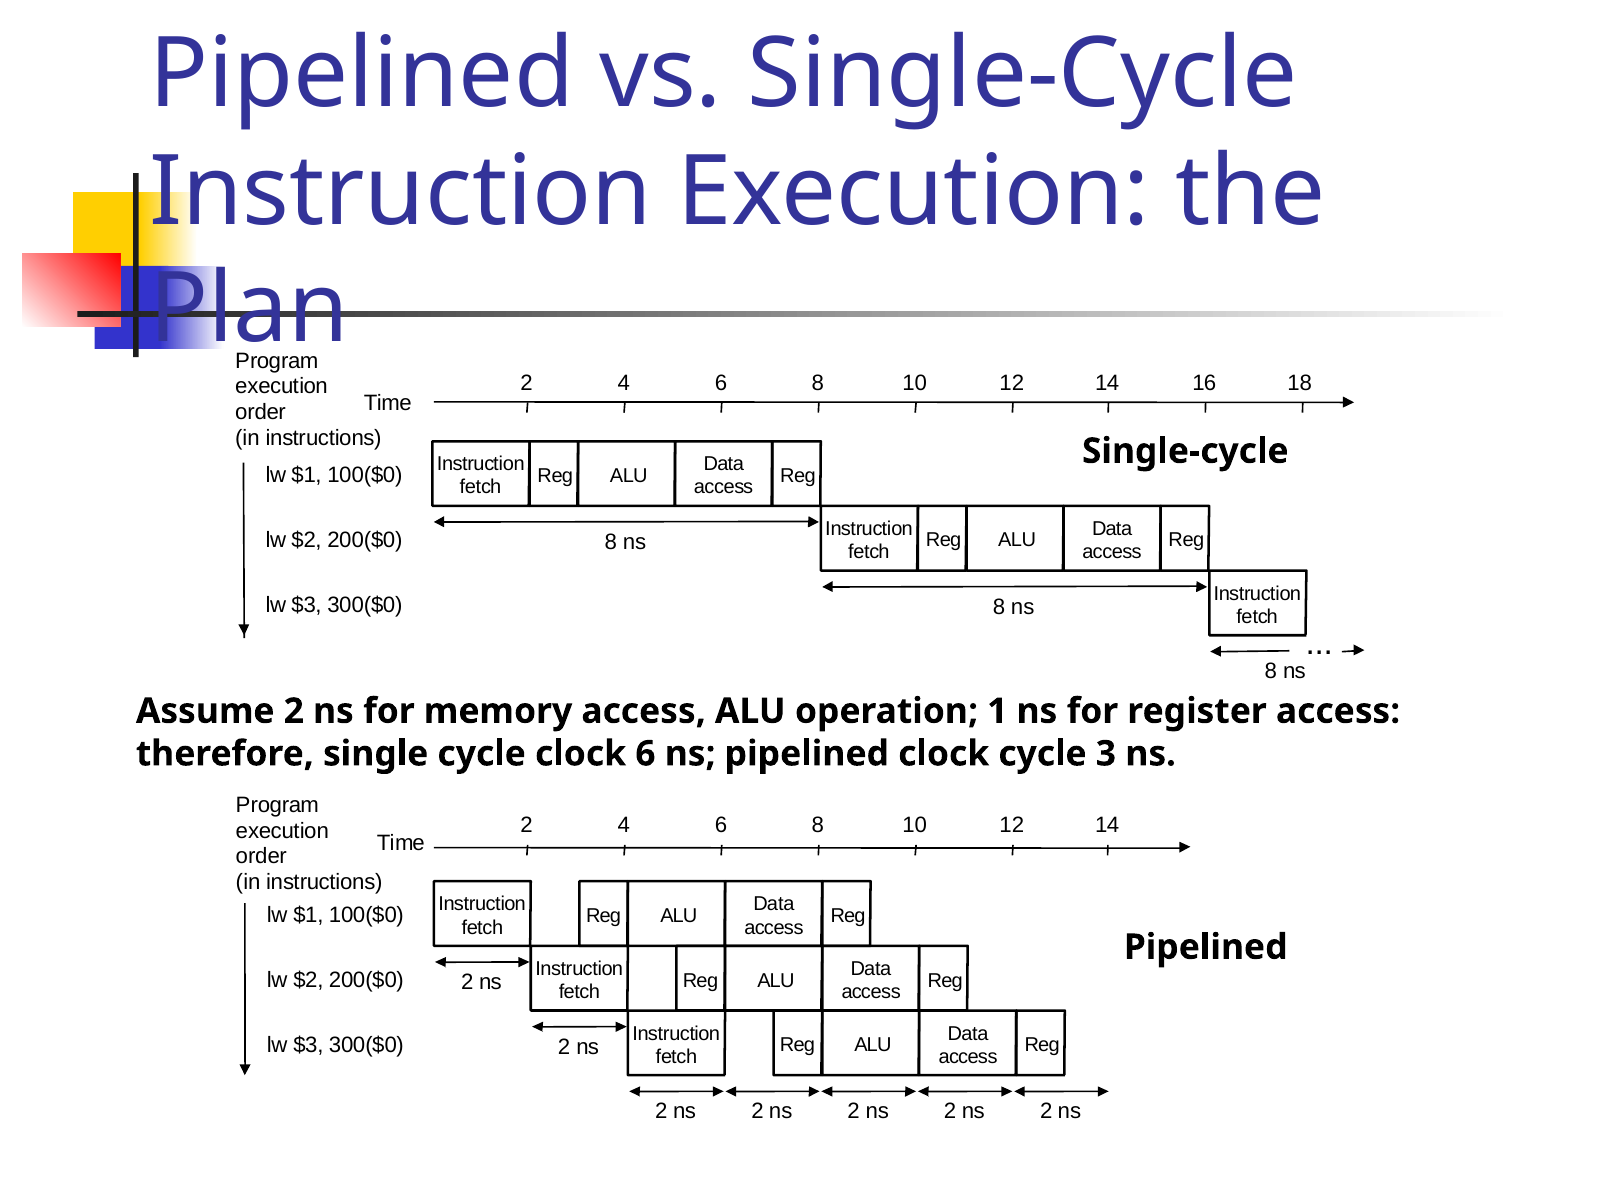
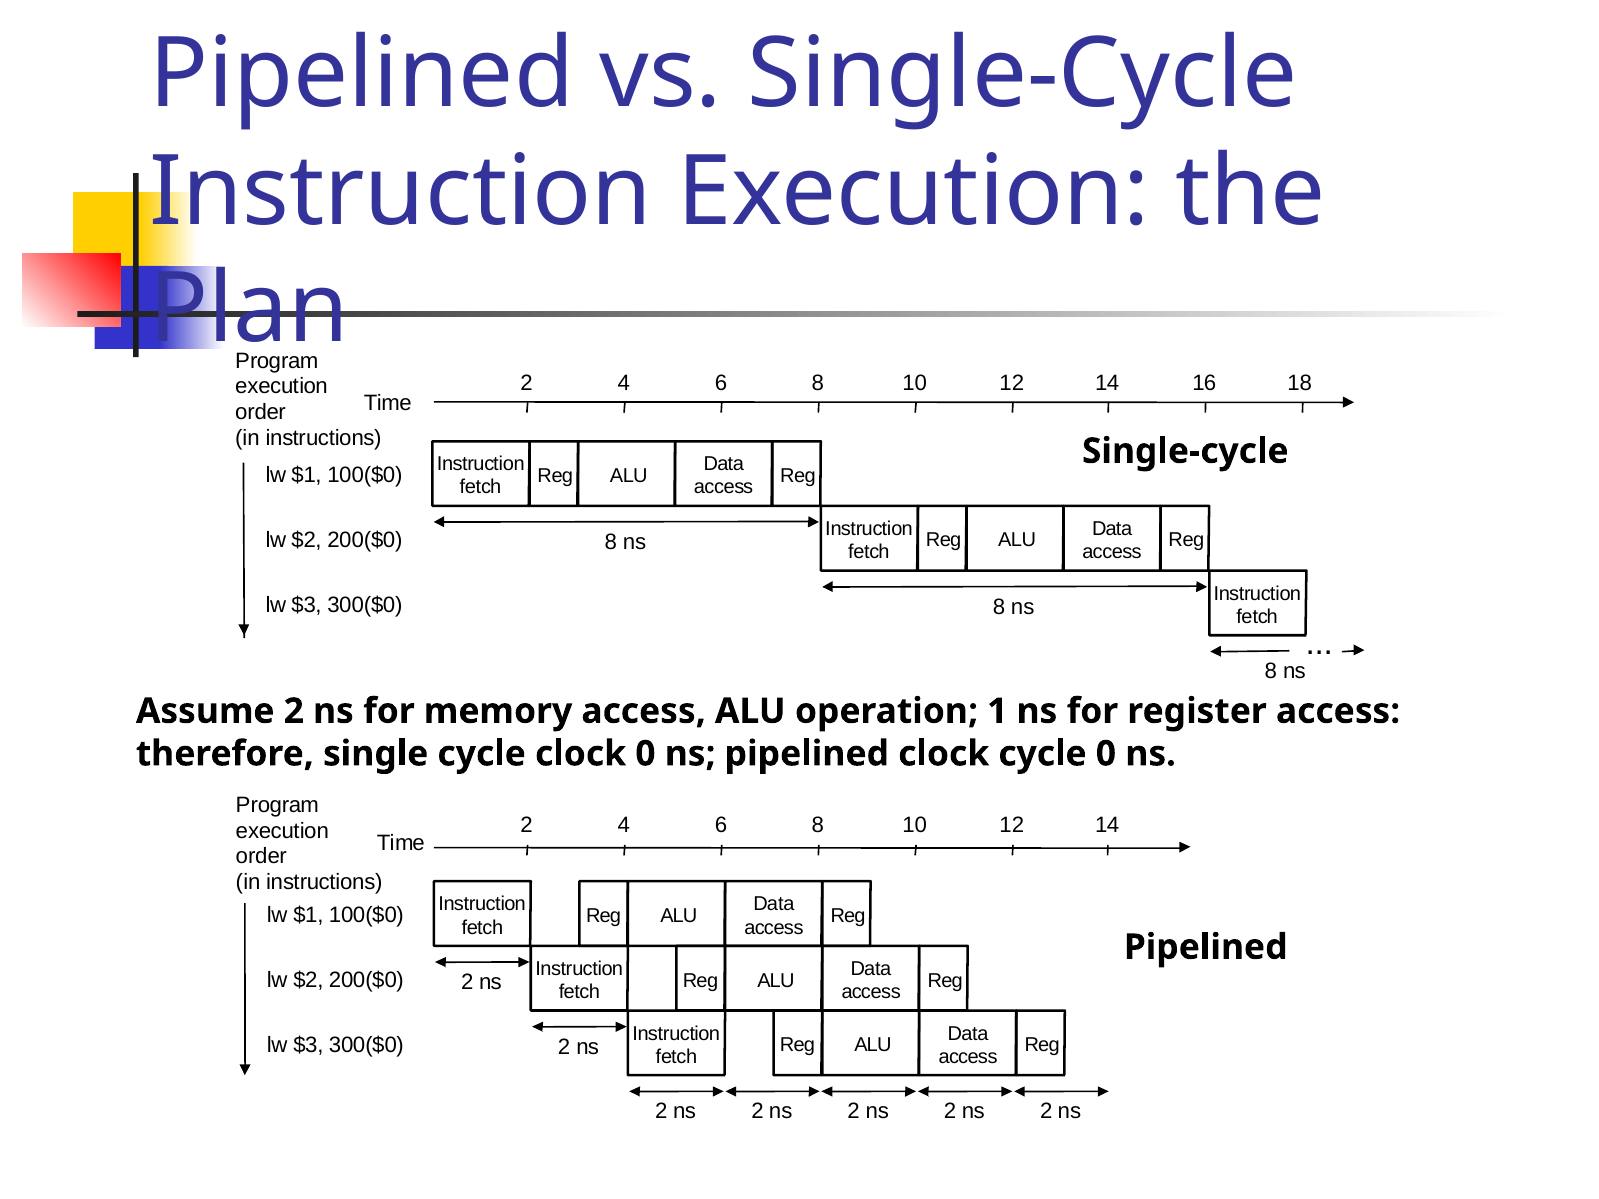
clock 6: 6 -> 0
cycle 3: 3 -> 0
